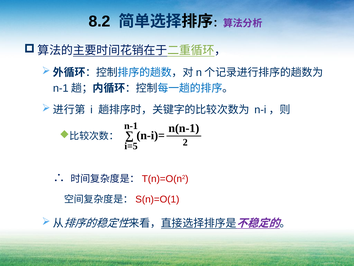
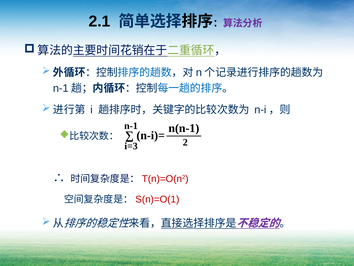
8.2: 8.2 -> 2.1
i=5: i=5 -> i=3
